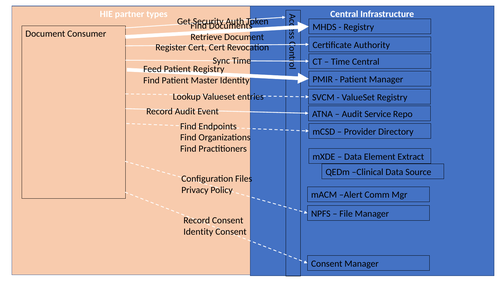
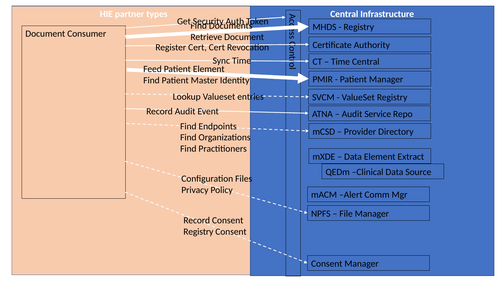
Patient Registry: Registry -> Element
Identity at (198, 231): Identity -> Registry
